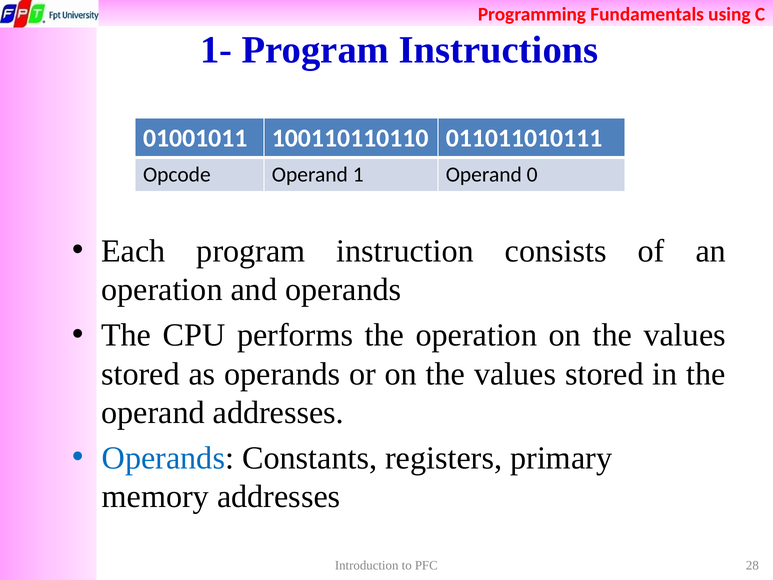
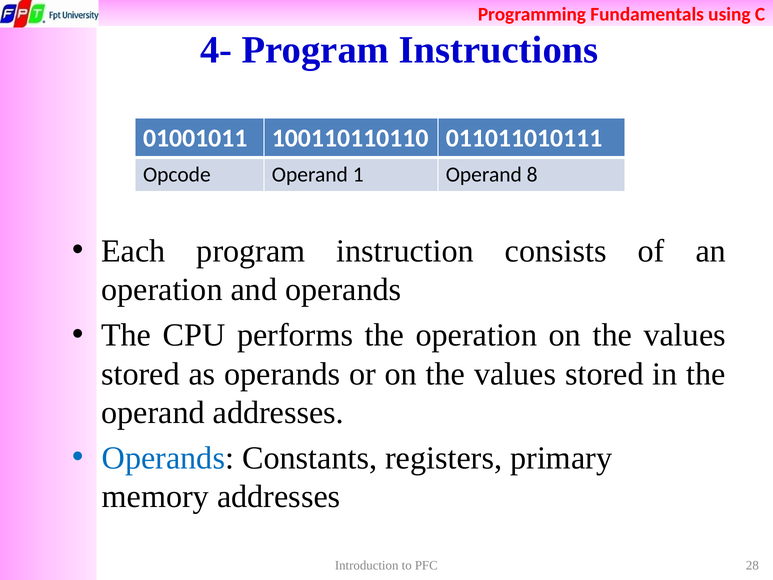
1-: 1- -> 4-
0: 0 -> 8
